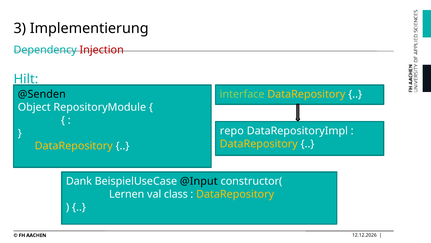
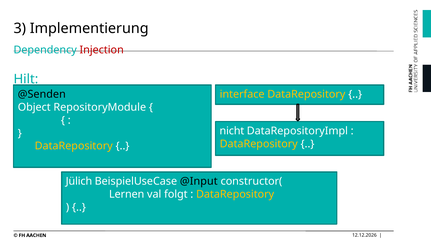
interface colour: light green -> yellow
repo: repo -> nicht
Dank: Dank -> Jülich
class: class -> folgt
